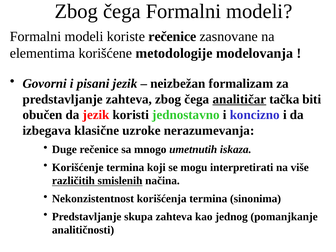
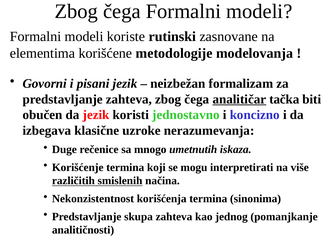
koriste rečenice: rečenice -> rutinski
